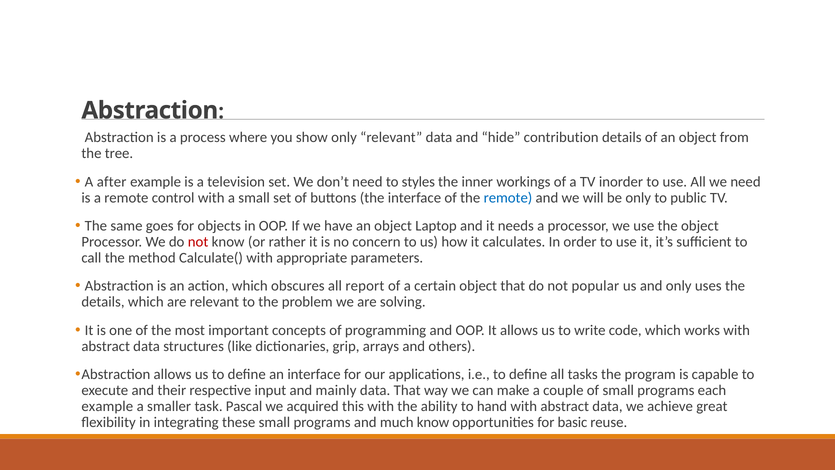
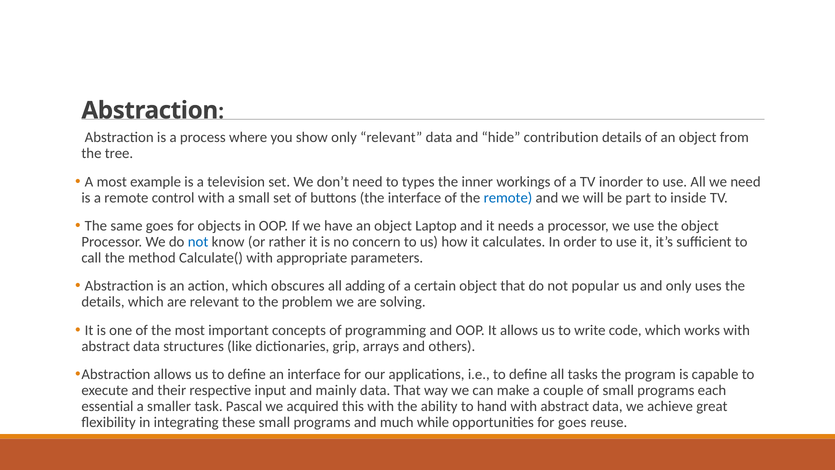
A after: after -> most
styles: styles -> types
be only: only -> part
public: public -> inside
not at (198, 242) colour: red -> blue
report: report -> adding
example at (107, 406): example -> essential
much know: know -> while
for basic: basic -> goes
